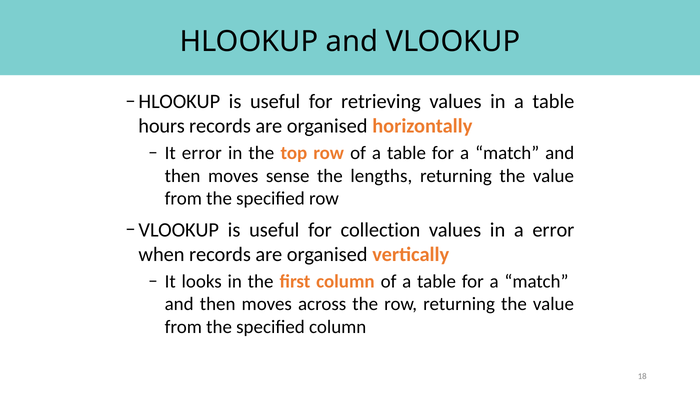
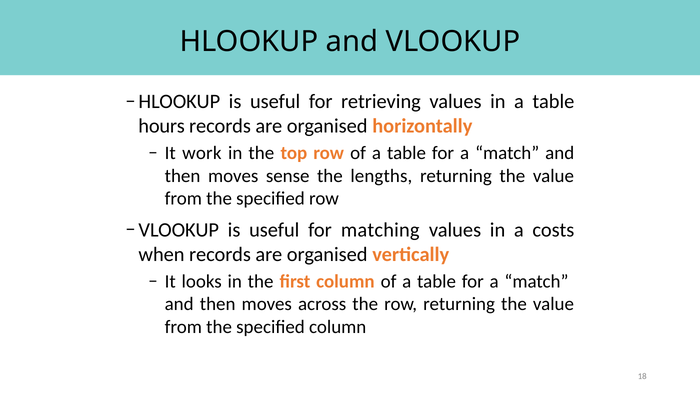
It error: error -> work
collection: collection -> matching
a error: error -> costs
